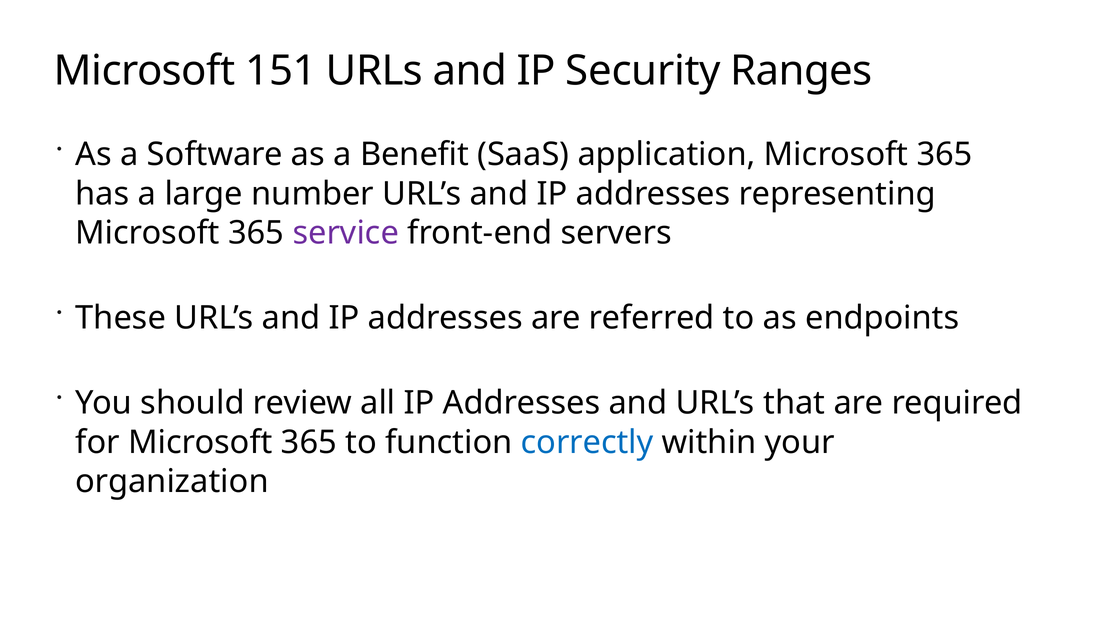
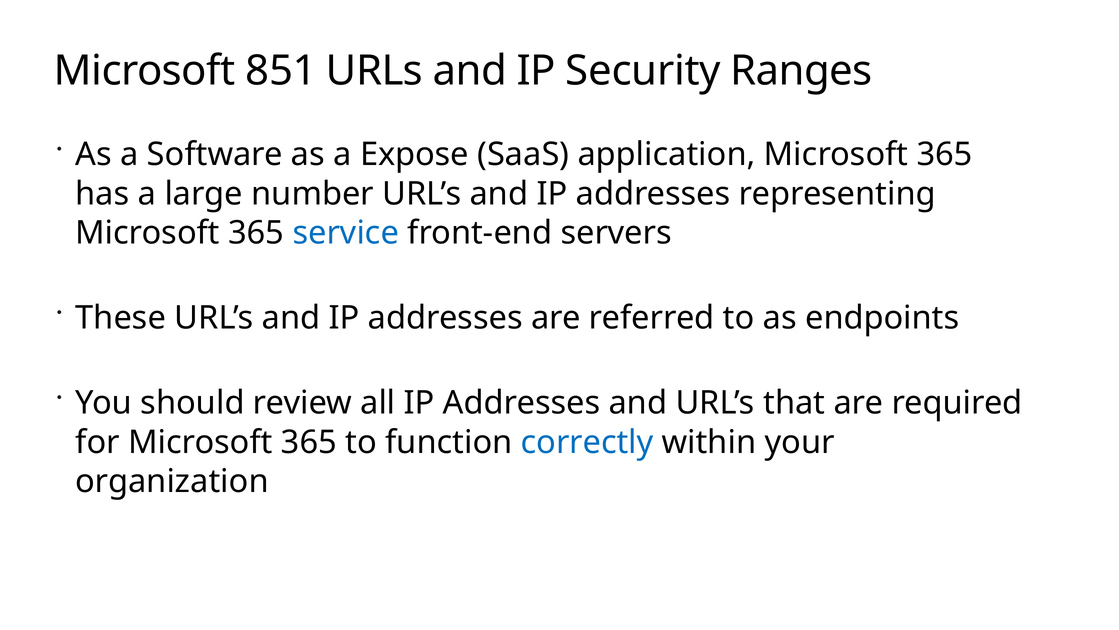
151: 151 -> 851
Benefit: Benefit -> Expose
service colour: purple -> blue
